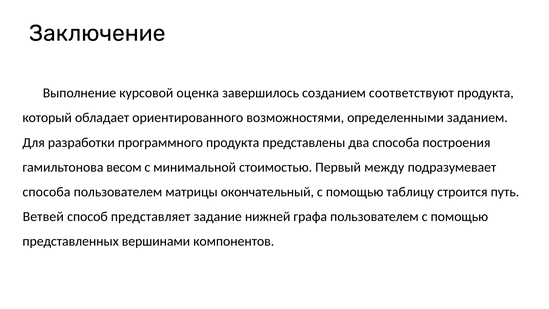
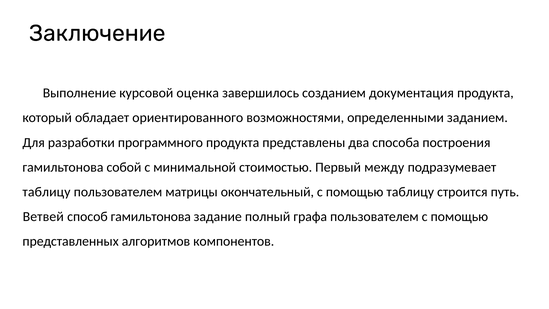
соответствуют: соответствуют -> документация
весом: весом -> собой
способа at (46, 192): способа -> таблицу
способ представляет: представляет -> гамильтонова
нижней: нижней -> полный
вершинами: вершинами -> алгоритмов
